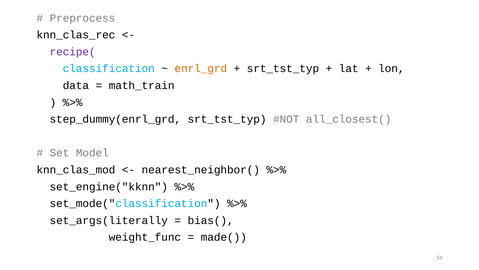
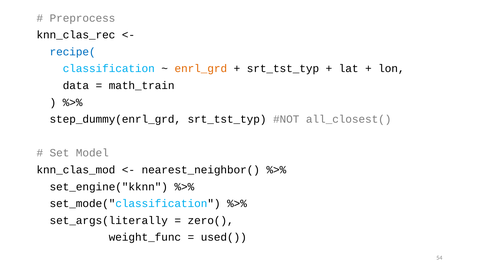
recipe( colour: purple -> blue
bias(: bias( -> zero(
made(: made( -> used(
